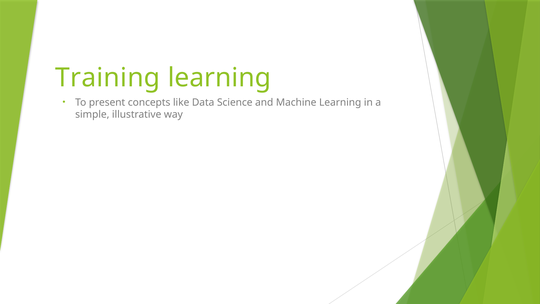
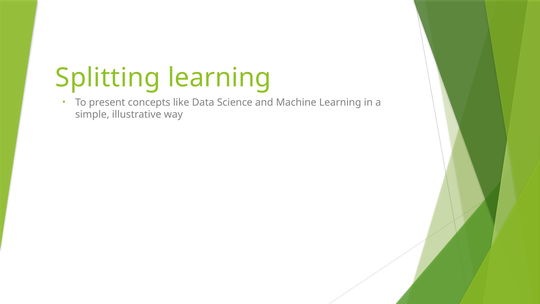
Training: Training -> Splitting
